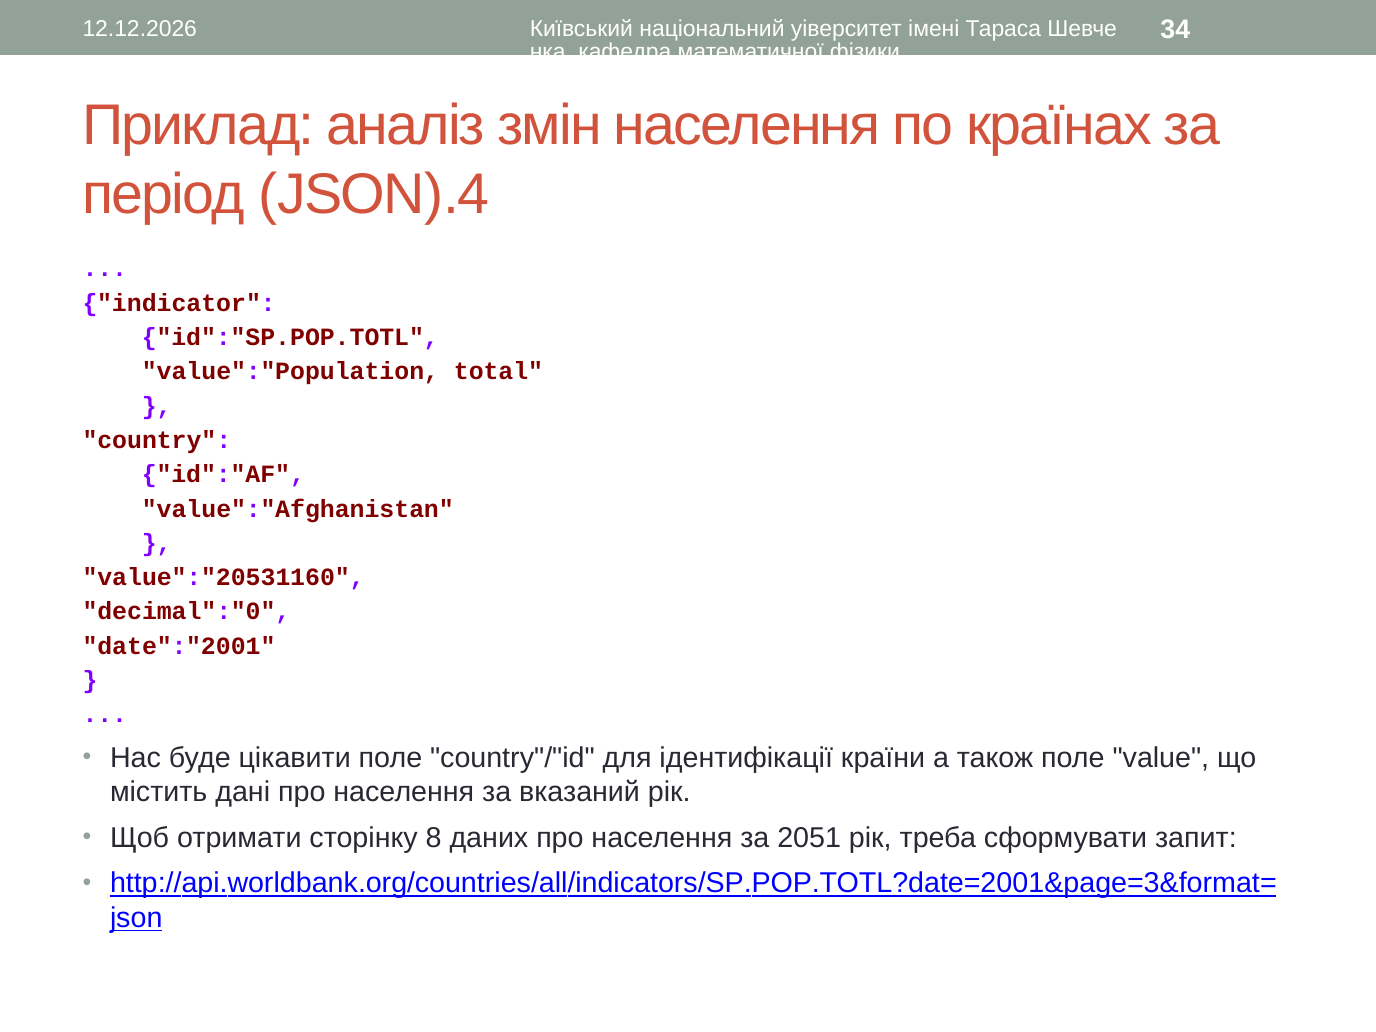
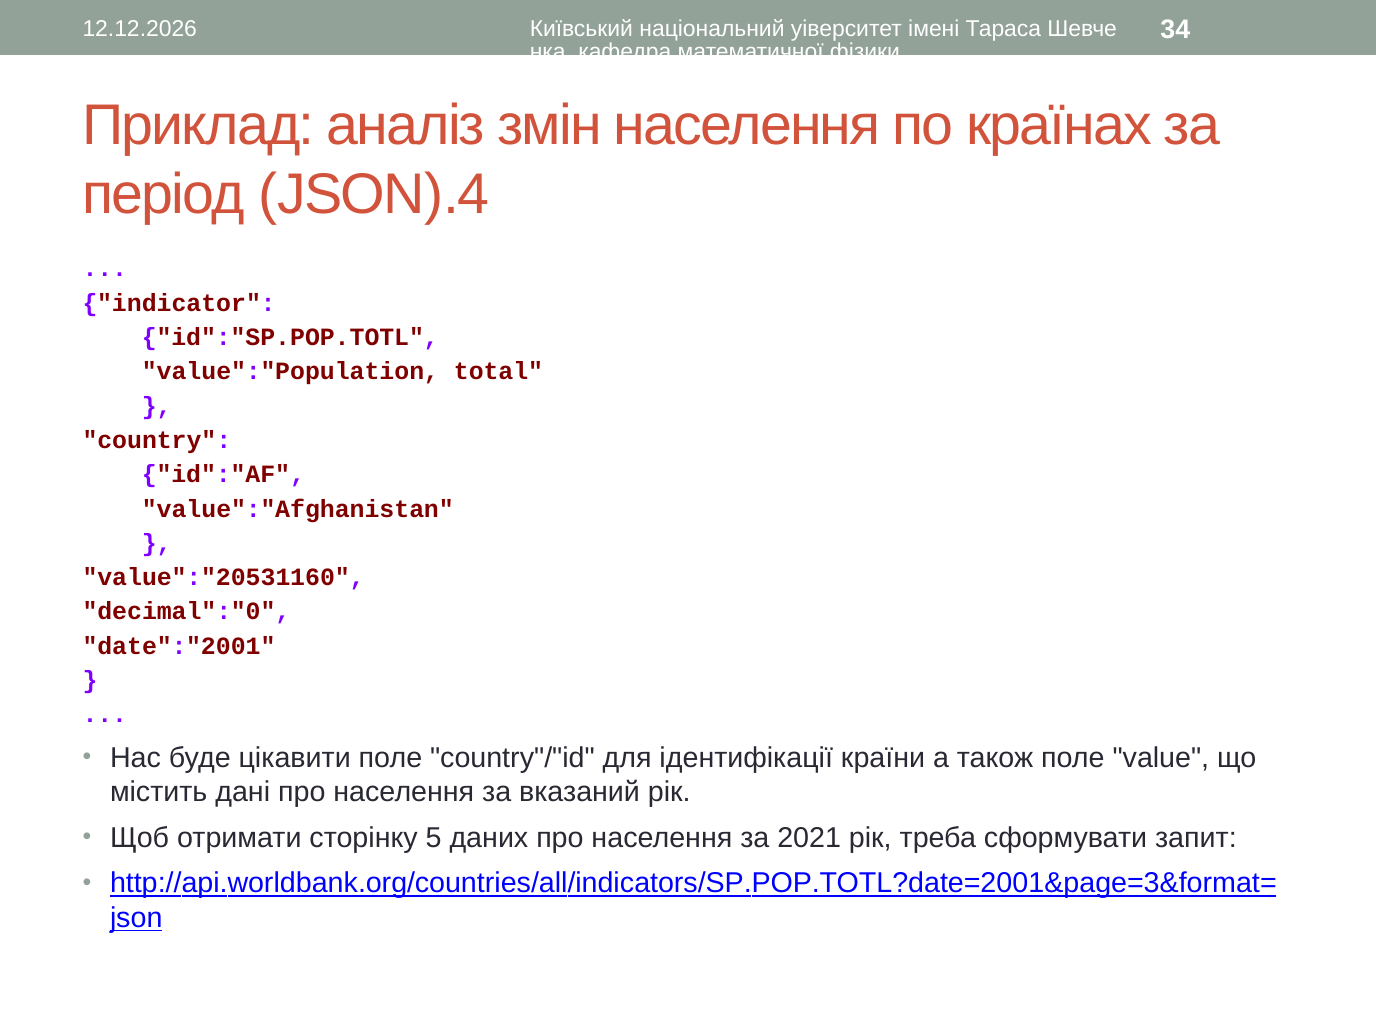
8: 8 -> 5
2051: 2051 -> 2021
